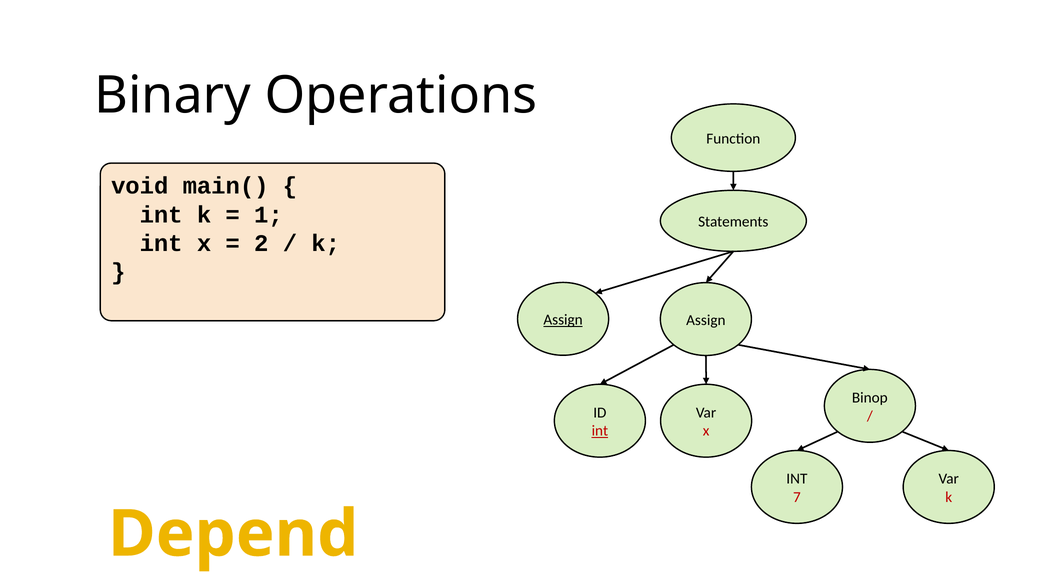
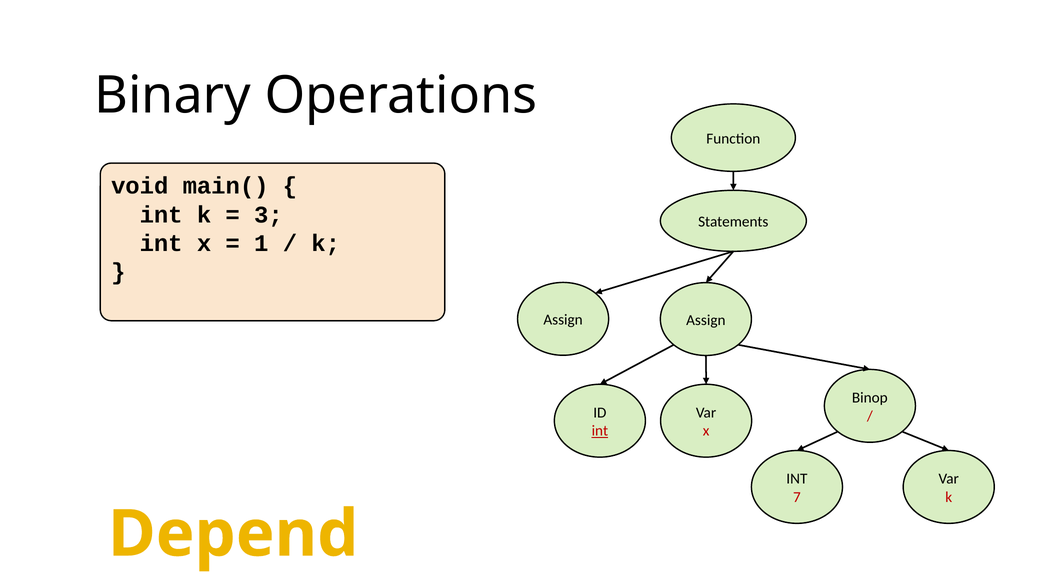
1: 1 -> 3
2: 2 -> 1
Assign at (563, 320) underline: present -> none
